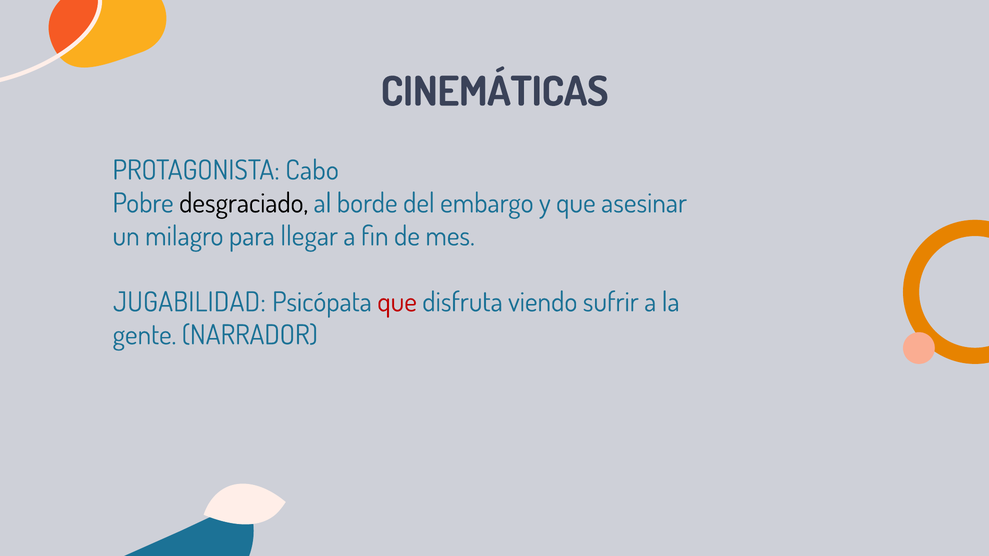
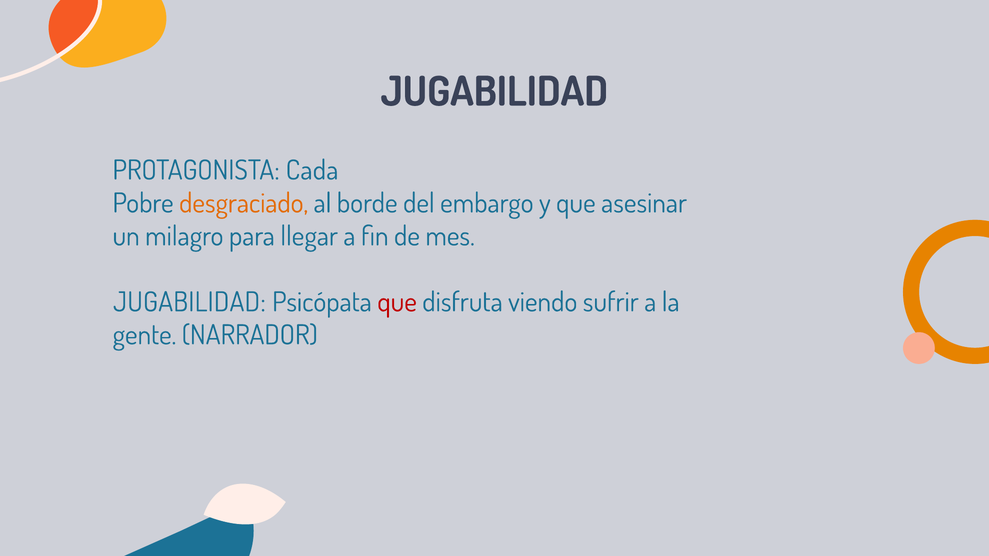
CINEMÁTICAS at (495, 92): CINEMÁTICAS -> JUGABILIDAD
Cabo: Cabo -> Cada
desgraciado colour: black -> orange
